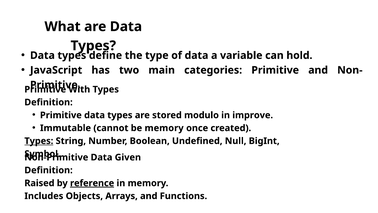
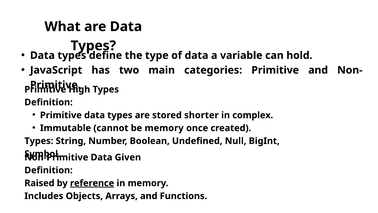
With: With -> High
modulo: modulo -> shorter
improve: improve -> complex
Types at (39, 141) underline: present -> none
